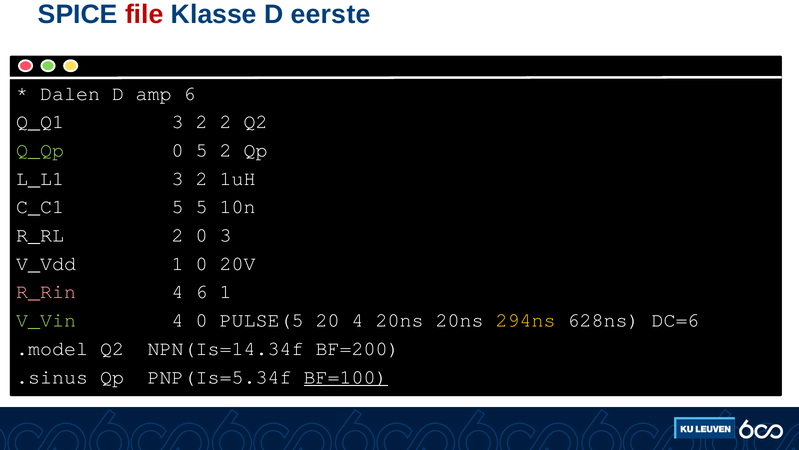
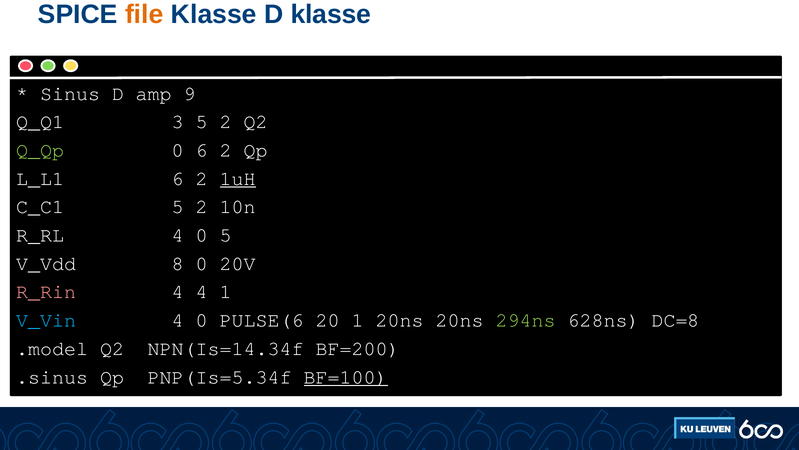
file colour: red -> orange
D eerste: eerste -> klasse
Dalen: Dalen -> Sinus
amp 6: 6 -> 9
Q_Q1 3 2: 2 -> 5
0 5: 5 -> 6
L_L1 3: 3 -> 6
1uH underline: none -> present
C_C1 5 5: 5 -> 2
R_RL 2: 2 -> 4
0 3: 3 -> 5
V_Vdd 1: 1 -> 8
4 6: 6 -> 4
V_Vin colour: light green -> light blue
PULSE(5: PULSE(5 -> PULSE(6
20 4: 4 -> 1
294ns colour: yellow -> light green
DC=6: DC=6 -> DC=8
